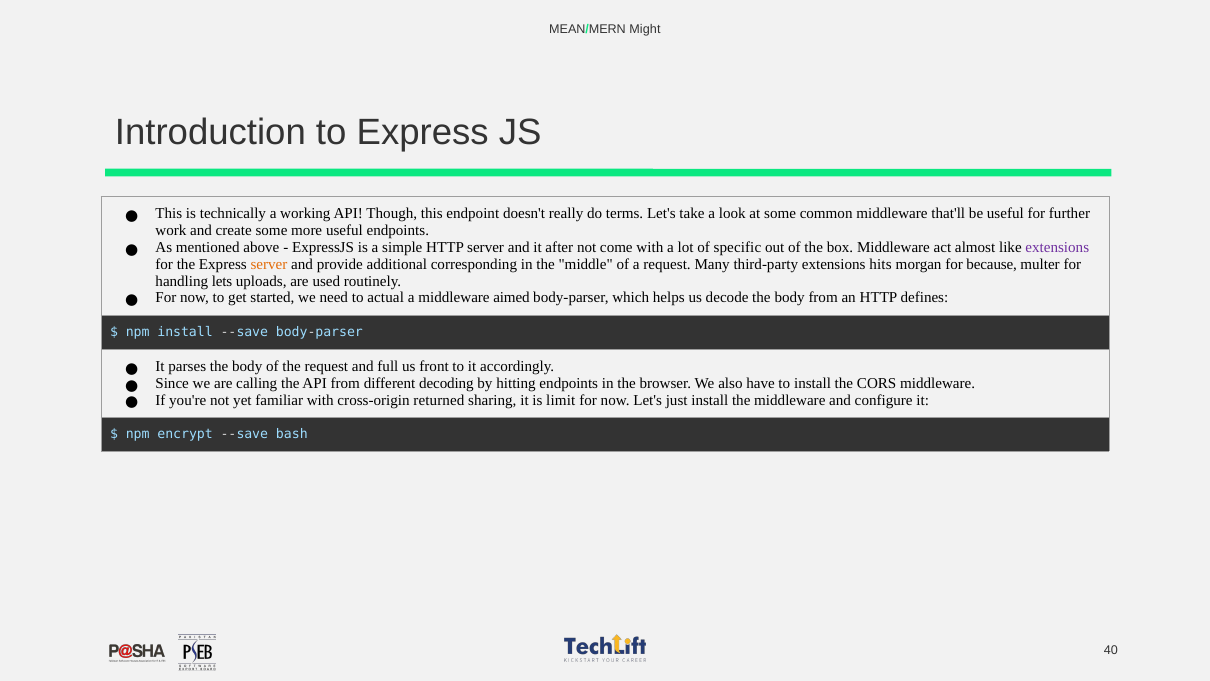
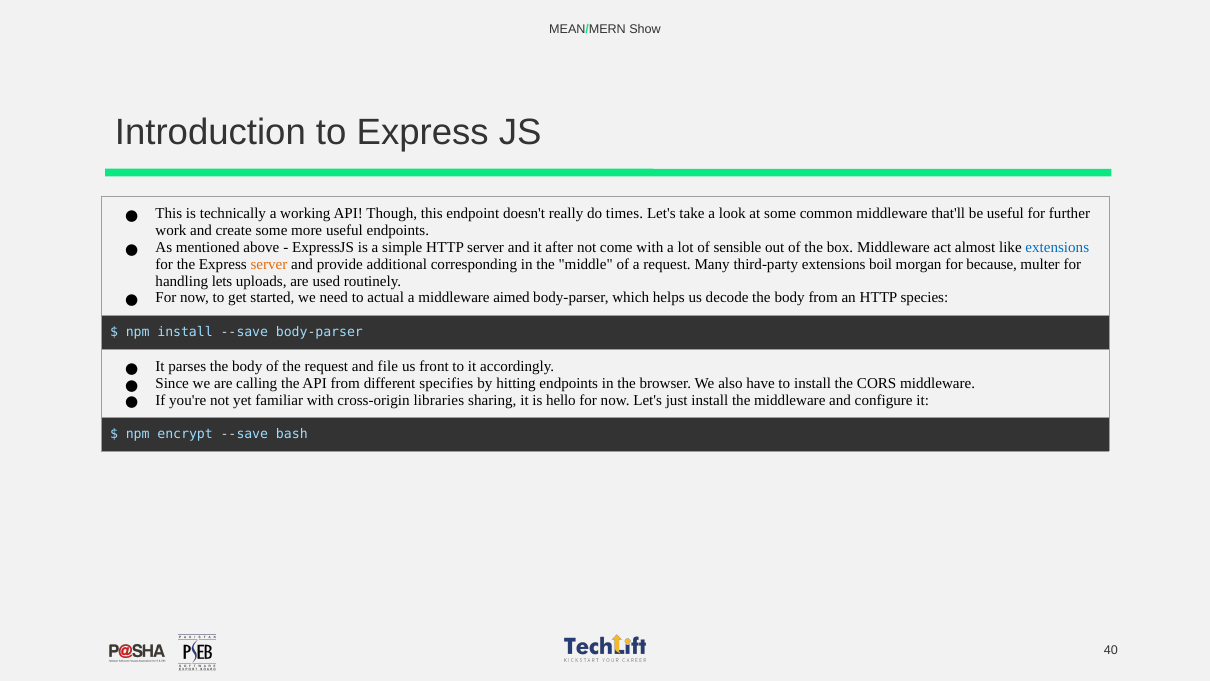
Might: Might -> Show
terms: terms -> times
specific: specific -> sensible
extensions at (1057, 247) colour: purple -> blue
hits: hits -> boil
defines: defines -> species
full: full -> file
decoding: decoding -> specifies
returned: returned -> libraries
limit: limit -> hello
